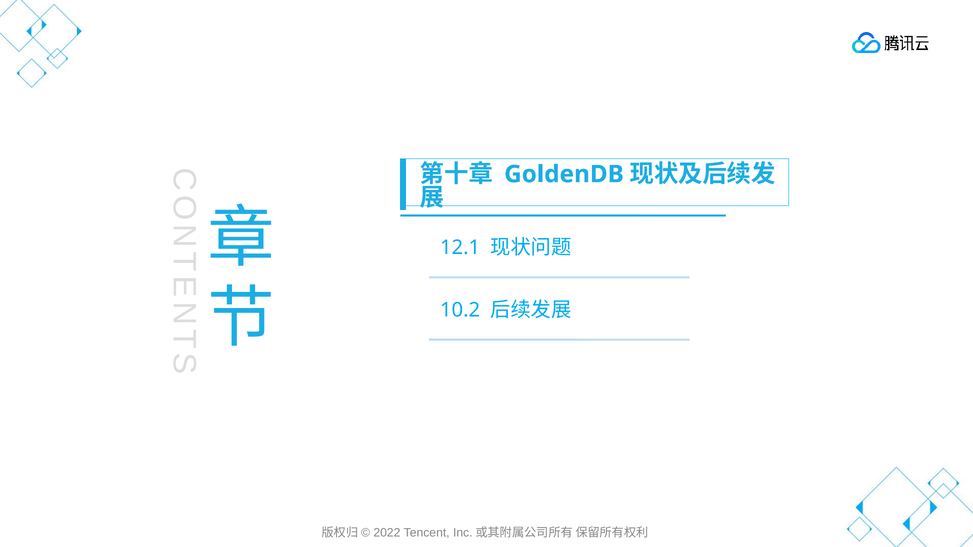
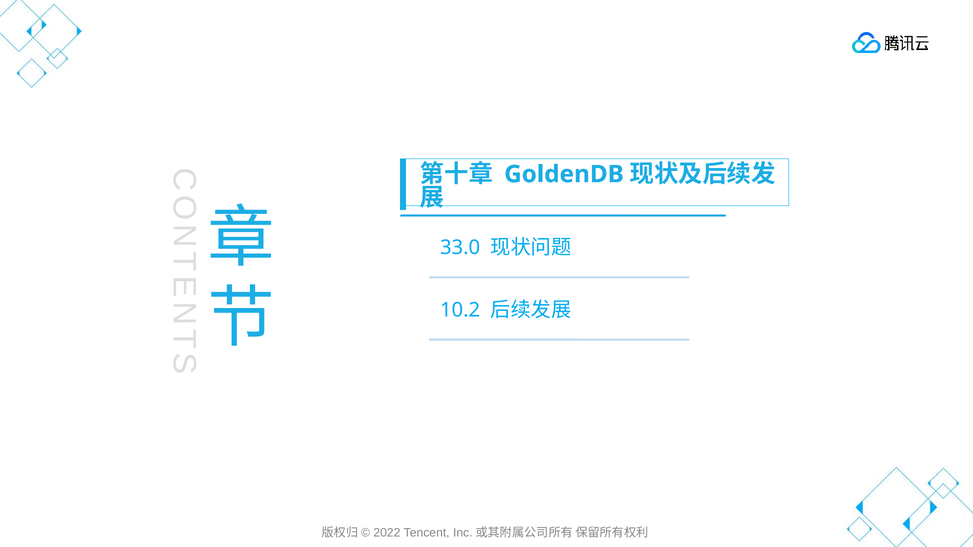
12.1: 12.1 -> 33.0
